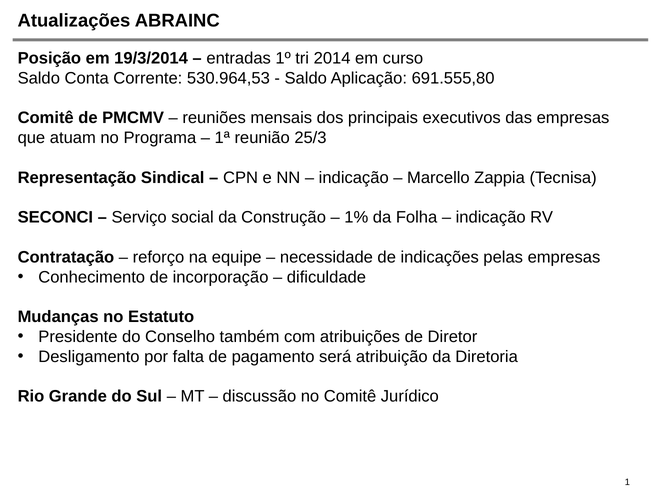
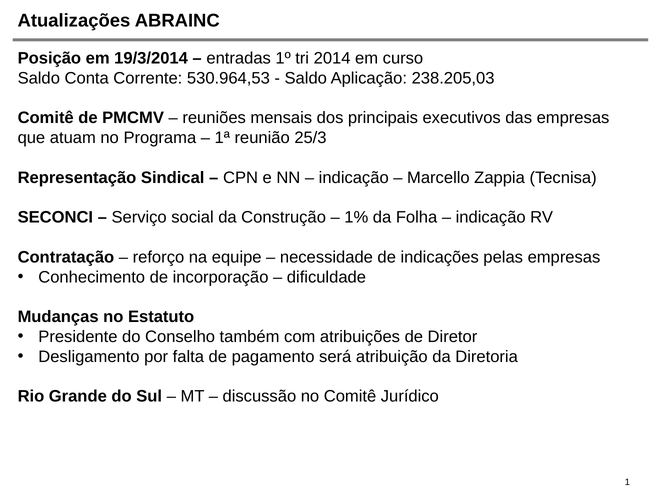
691.555,80: 691.555,80 -> 238.205,03
